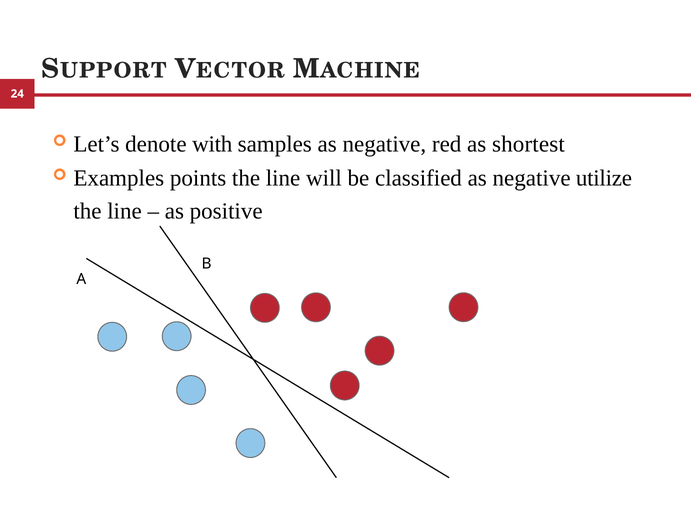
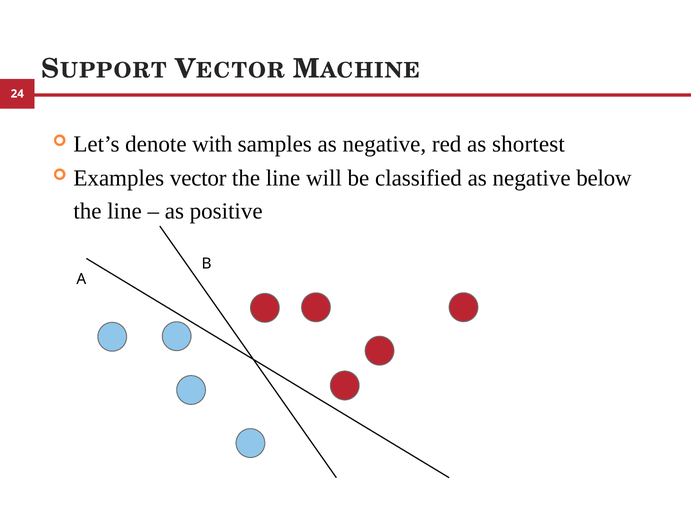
points: points -> vector
utilize: utilize -> below
